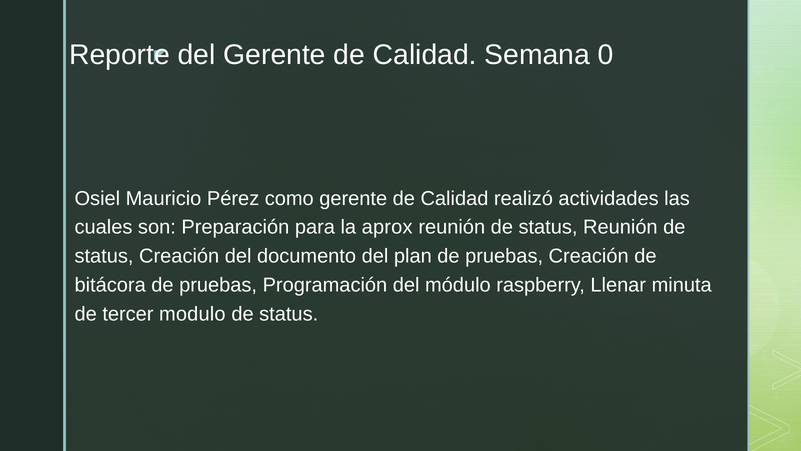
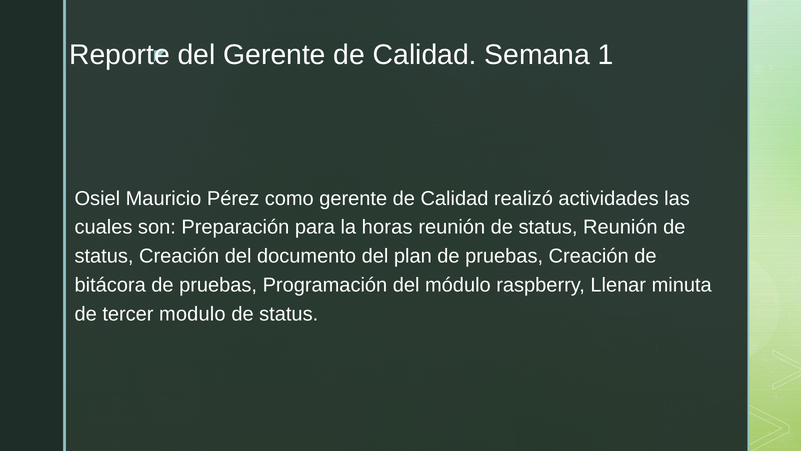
0: 0 -> 1
aprox: aprox -> horas
